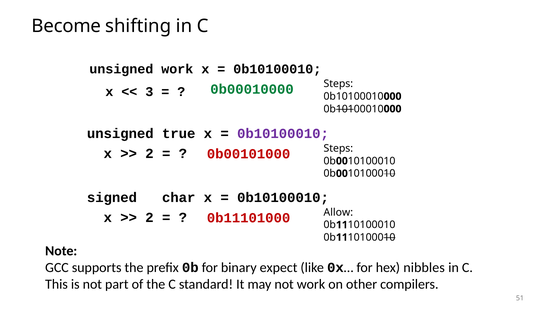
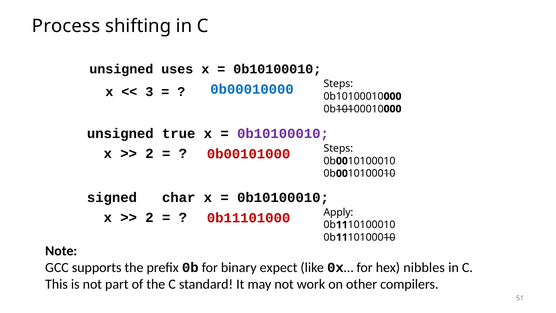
Become: Become -> Process
unsigned work: work -> uses
0b00010000 colour: green -> blue
Allow: Allow -> Apply
